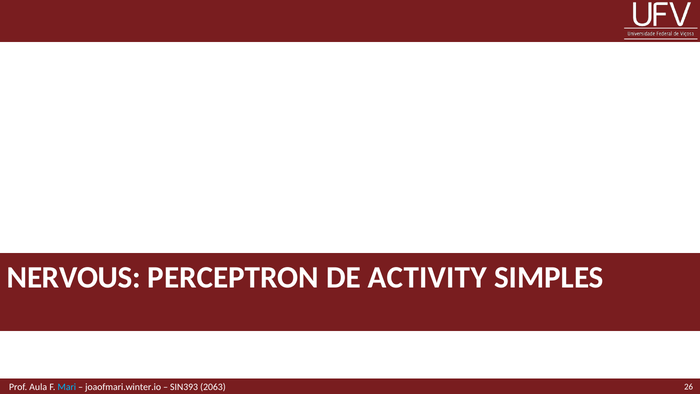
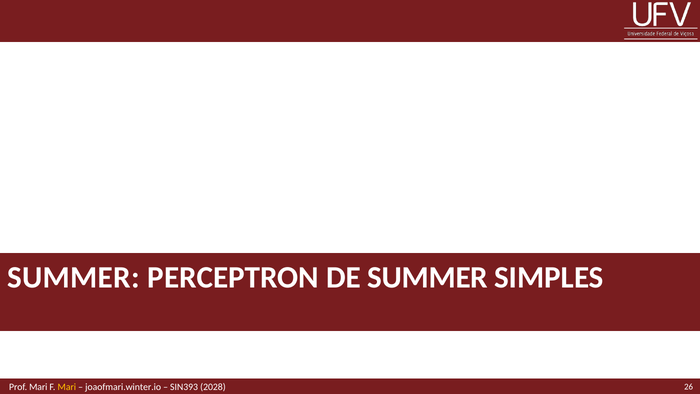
NERVOUS at (74, 277): NERVOUS -> SUMMER
DE ACTIVITY: ACTIVITY -> SUMMER
Prof Aula: Aula -> Mari
Mari at (67, 387) colour: light blue -> yellow
2063: 2063 -> 2028
